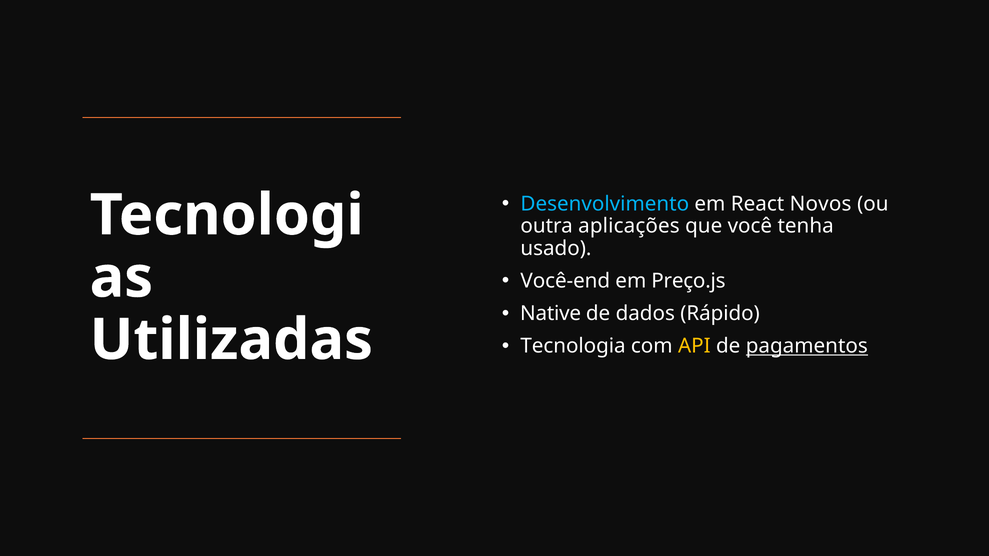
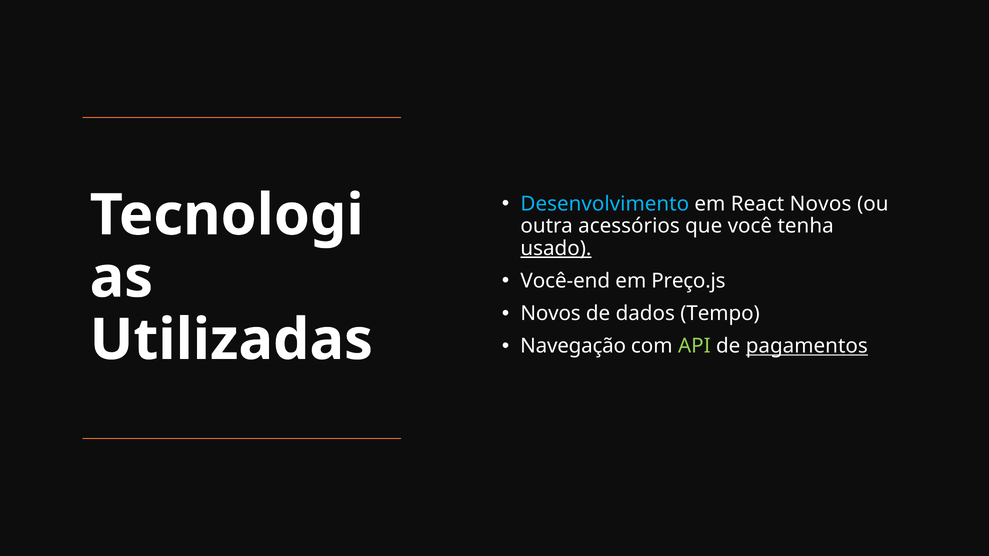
aplicações: aplicações -> acessórios
usado underline: none -> present
Native at (551, 314): Native -> Novos
Rápido: Rápido -> Tempo
Tecnologia: Tecnologia -> Navegação
API colour: yellow -> light green
